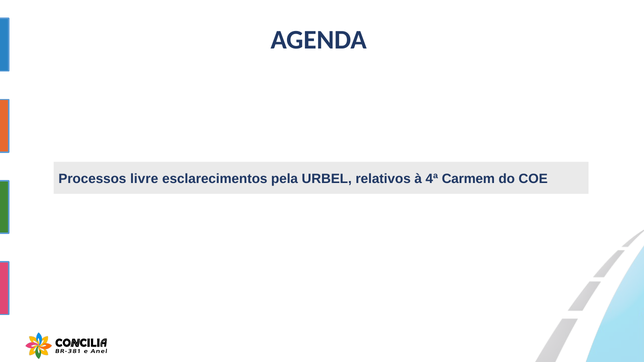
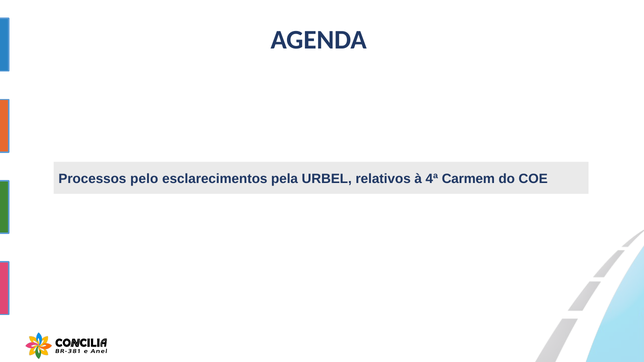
livre: livre -> pelo
